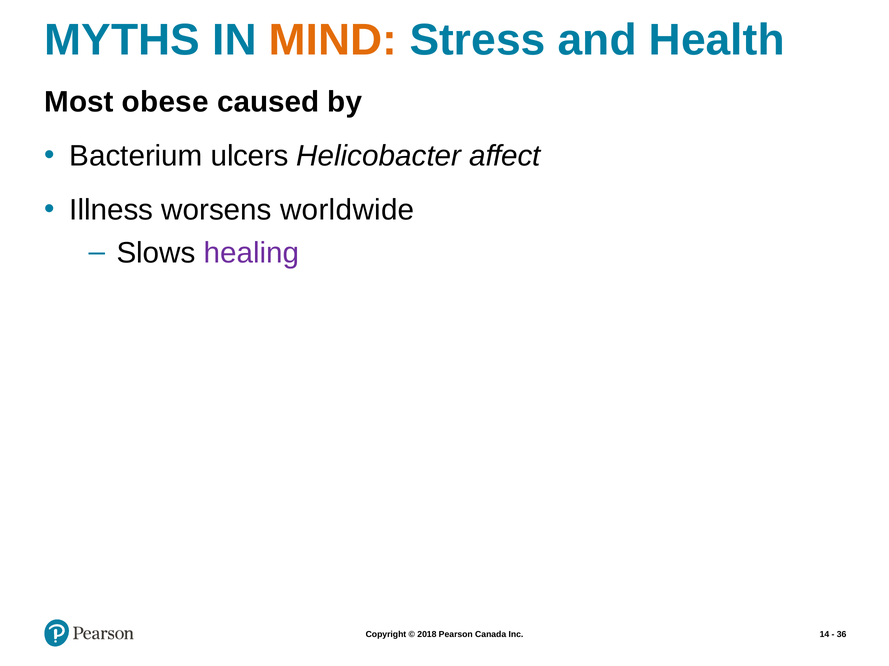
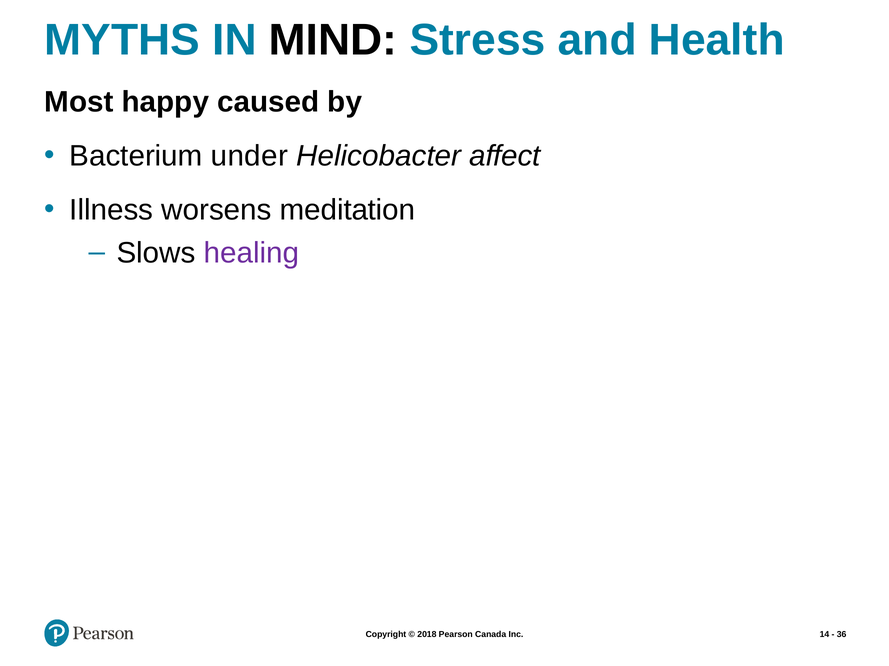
MIND colour: orange -> black
obese: obese -> happy
ulcers: ulcers -> under
worldwide: worldwide -> meditation
